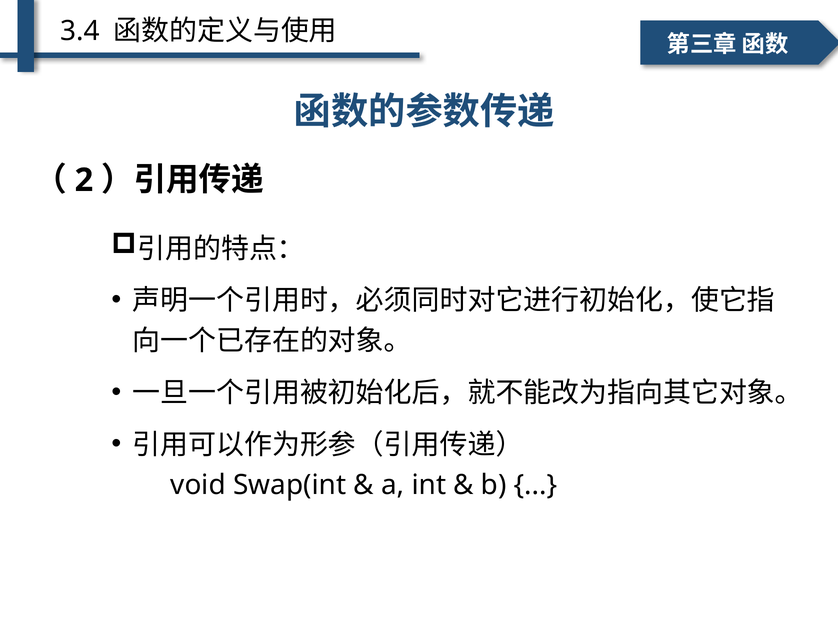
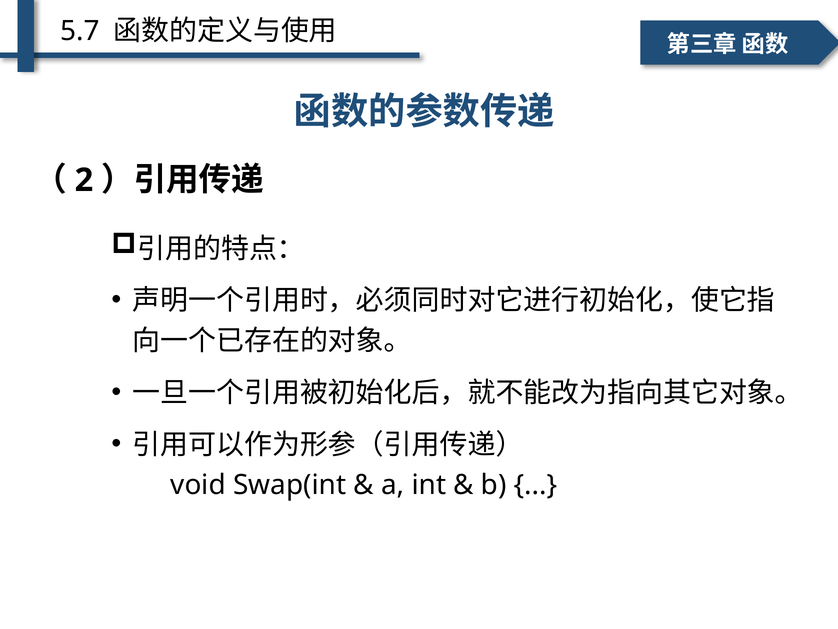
3.4: 3.4 -> 5.7
